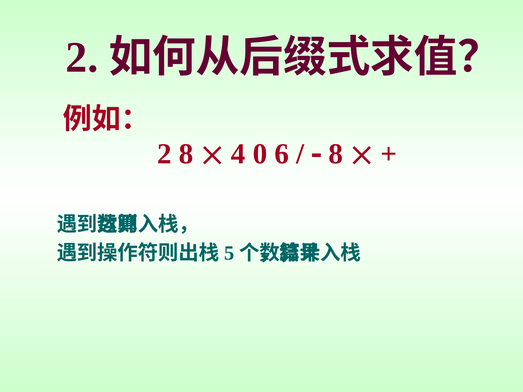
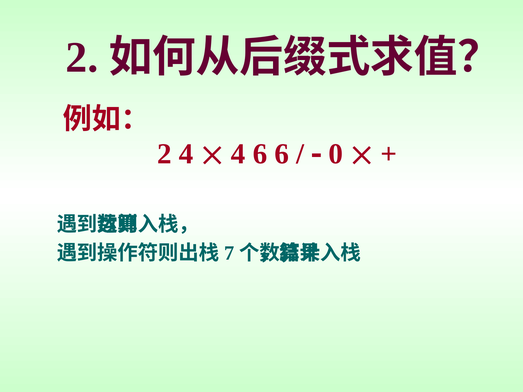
2 8: 8 -> 4
4 0: 0 -> 6
8 at (336, 154): 8 -> 0
5: 5 -> 7
